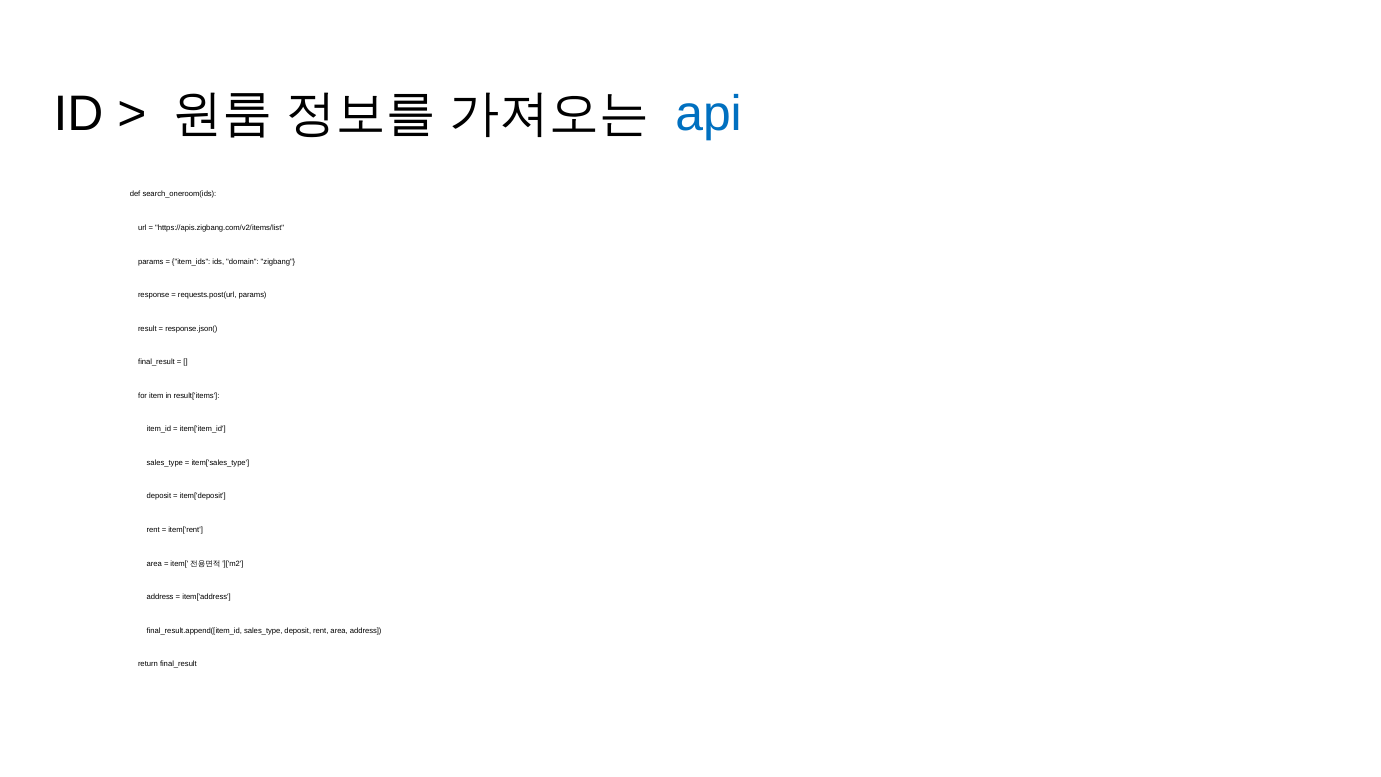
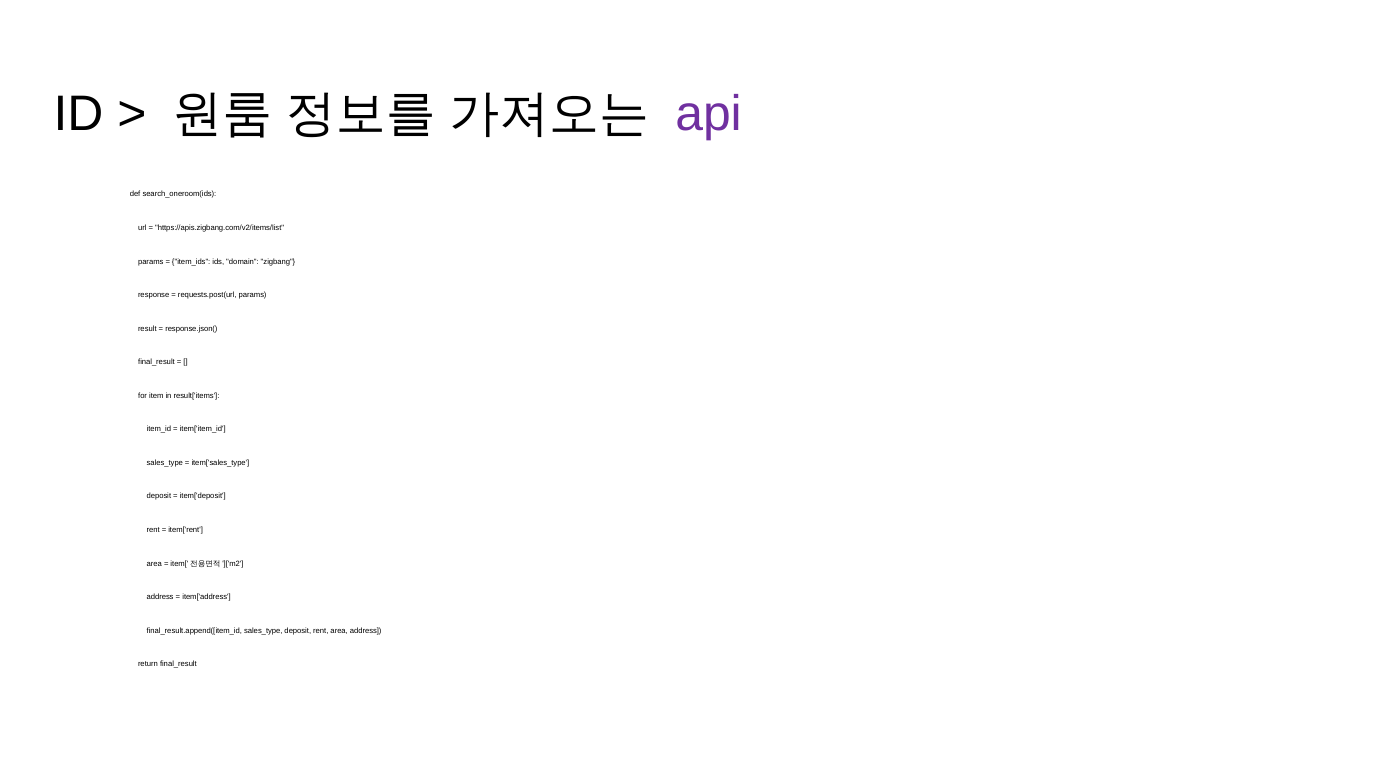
api colour: blue -> purple
